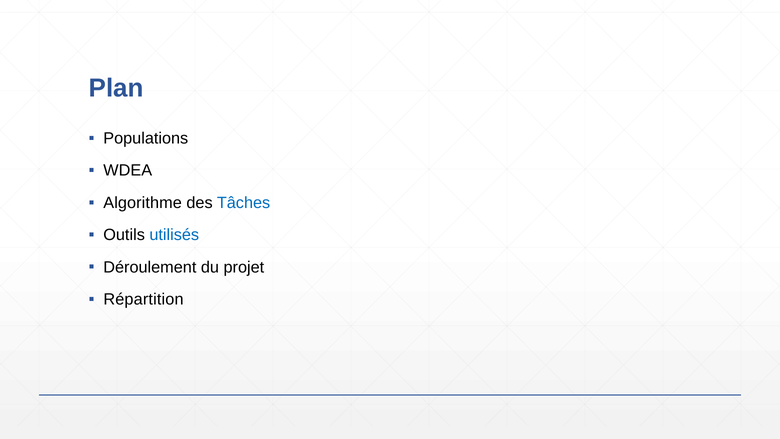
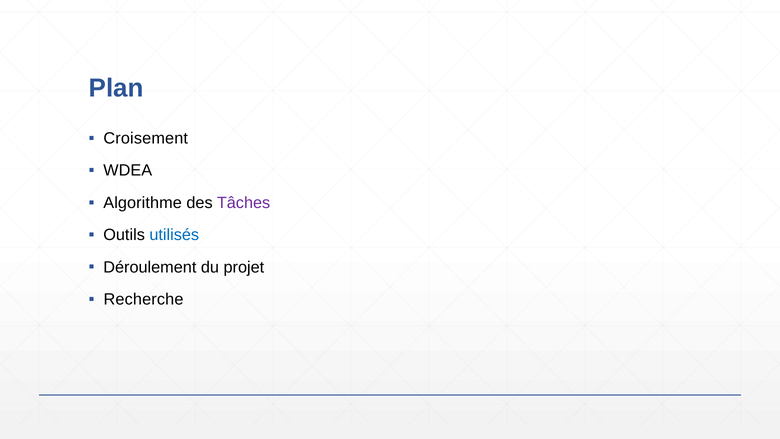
Populations: Populations -> Croisement
Tâches colour: blue -> purple
Répartition: Répartition -> Recherche
